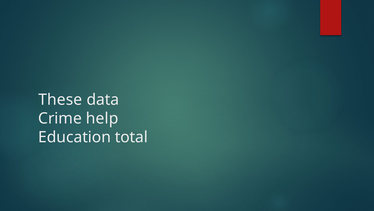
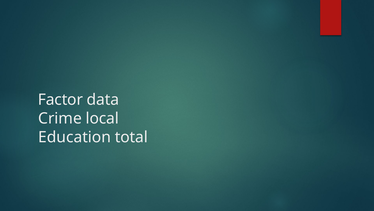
These: These -> Factor
help: help -> local
